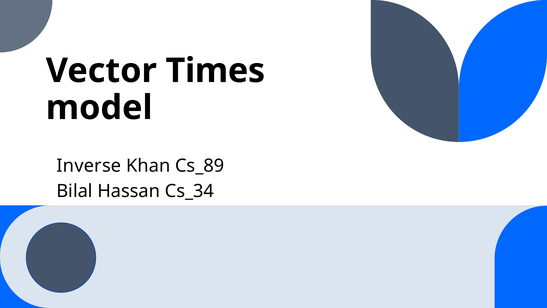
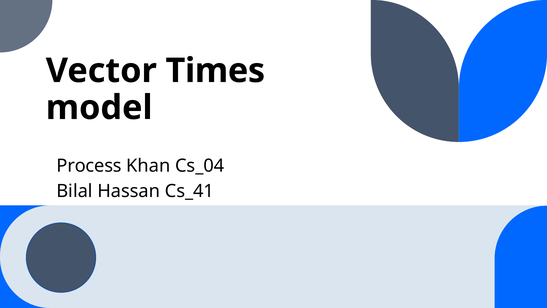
Inverse: Inverse -> Process
Cs_89: Cs_89 -> Cs_04
Cs_34: Cs_34 -> Cs_41
